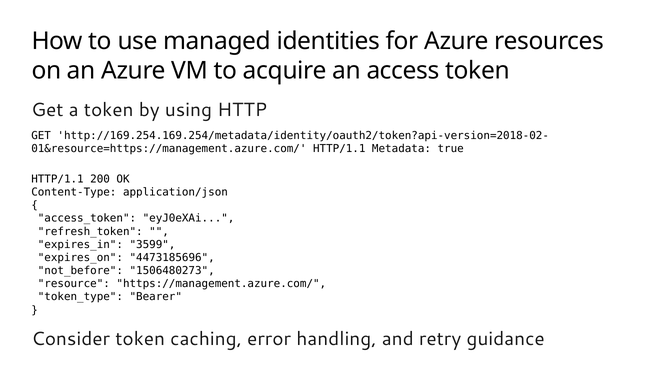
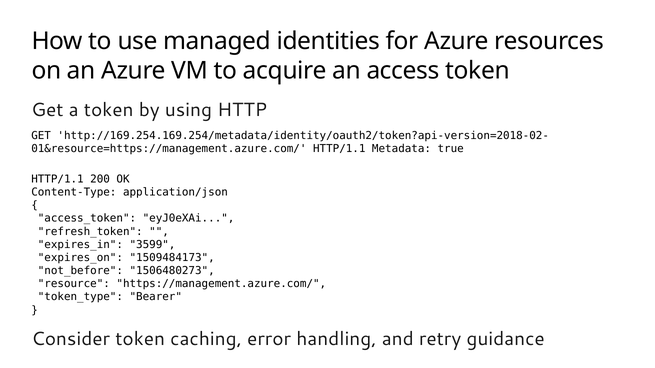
4473185696: 4473185696 -> 1509484173
